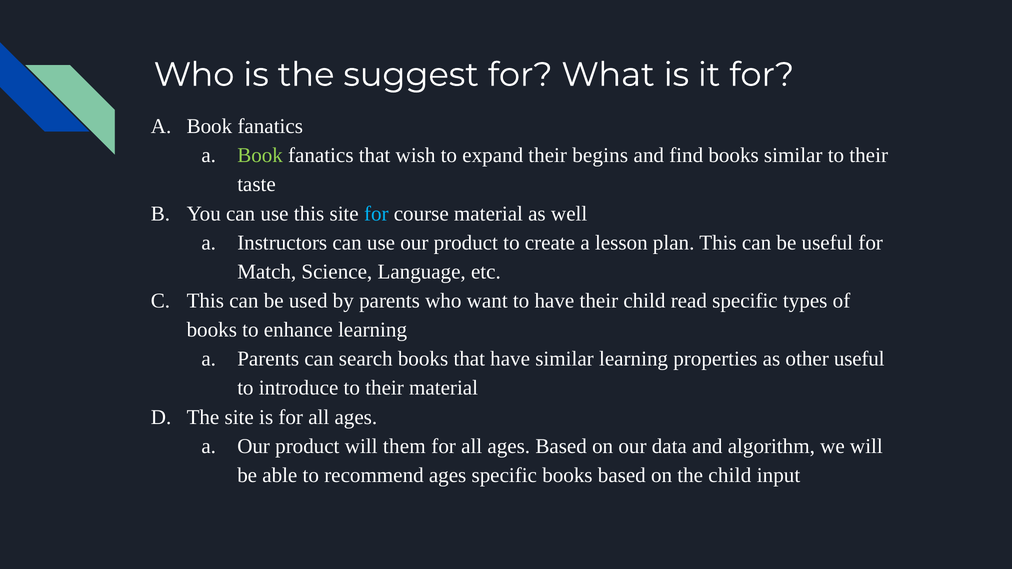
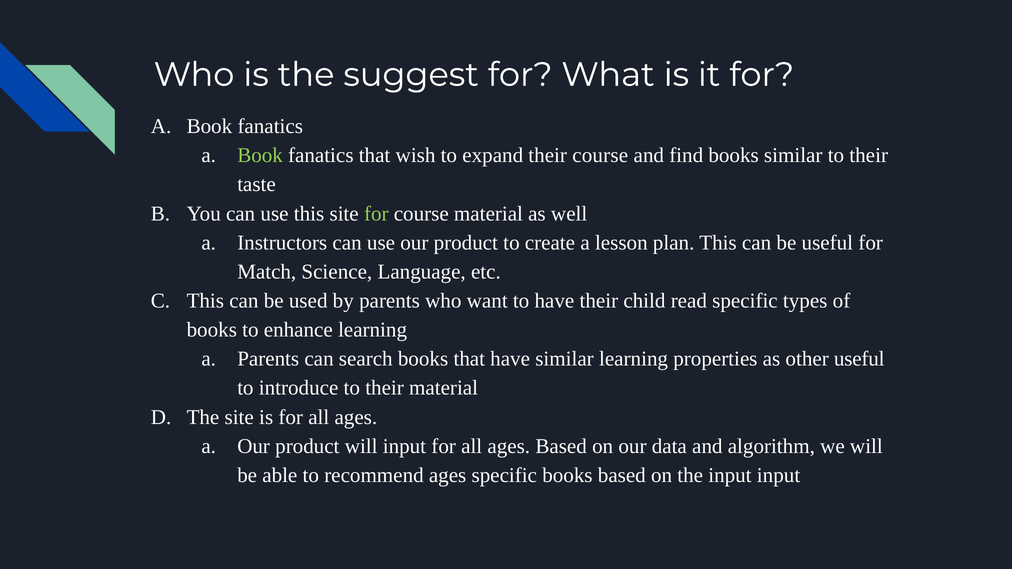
their begins: begins -> course
for at (376, 214) colour: light blue -> light green
will them: them -> input
the child: child -> input
